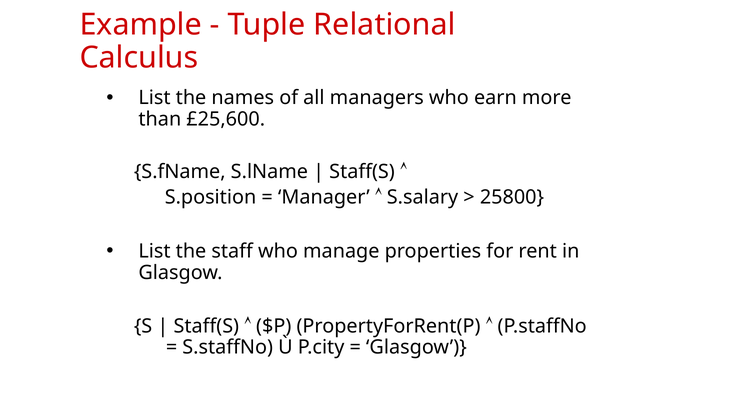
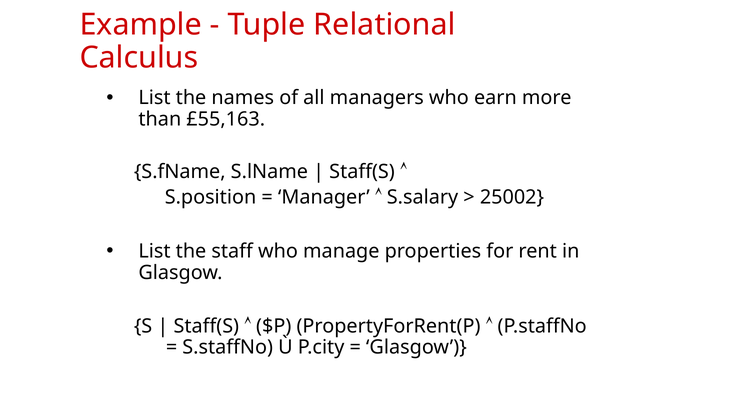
£25,600: £25,600 -> £55,163
25800: 25800 -> 25002
